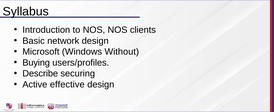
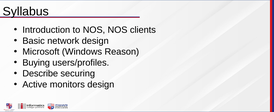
Without: Without -> Reason
effective: effective -> monitors
